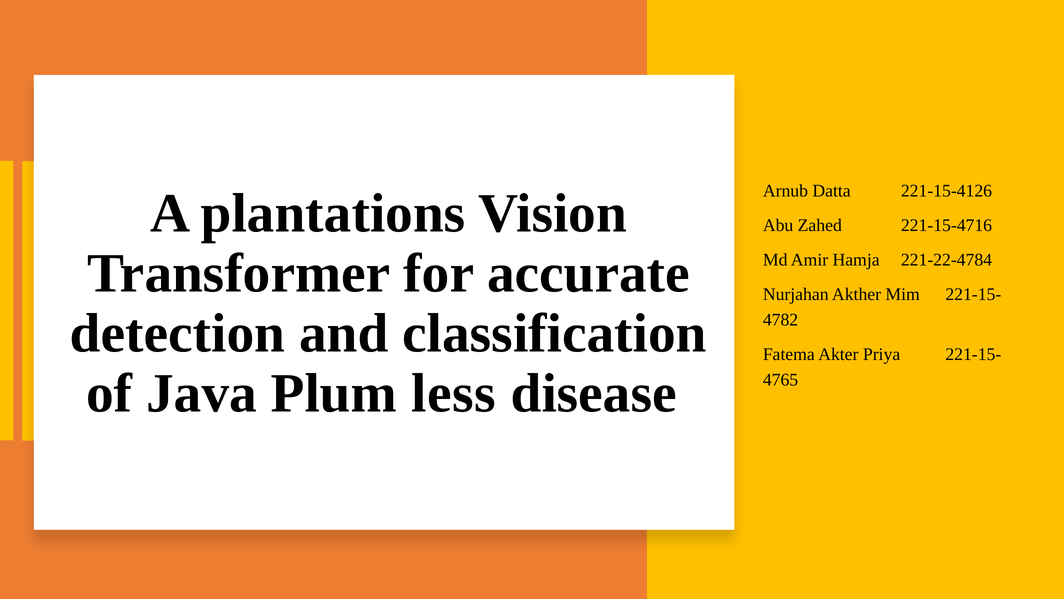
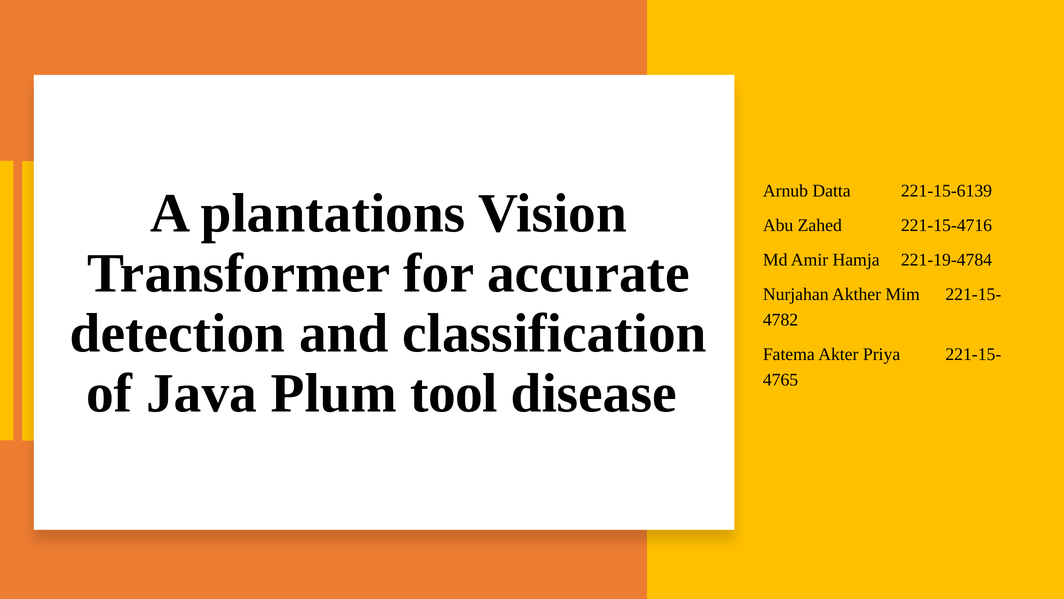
221-15-4126: 221-15-4126 -> 221-15-6139
221-22-4784: 221-22-4784 -> 221-19-4784
less: less -> tool
